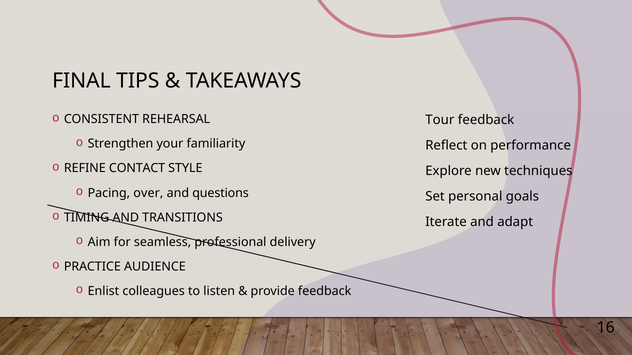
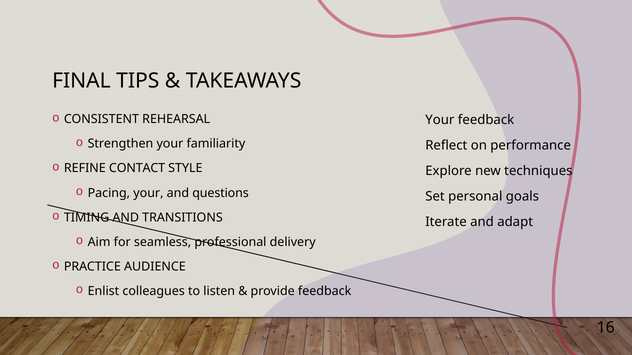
Tour at (440, 120): Tour -> Your
Pacing over: over -> your
